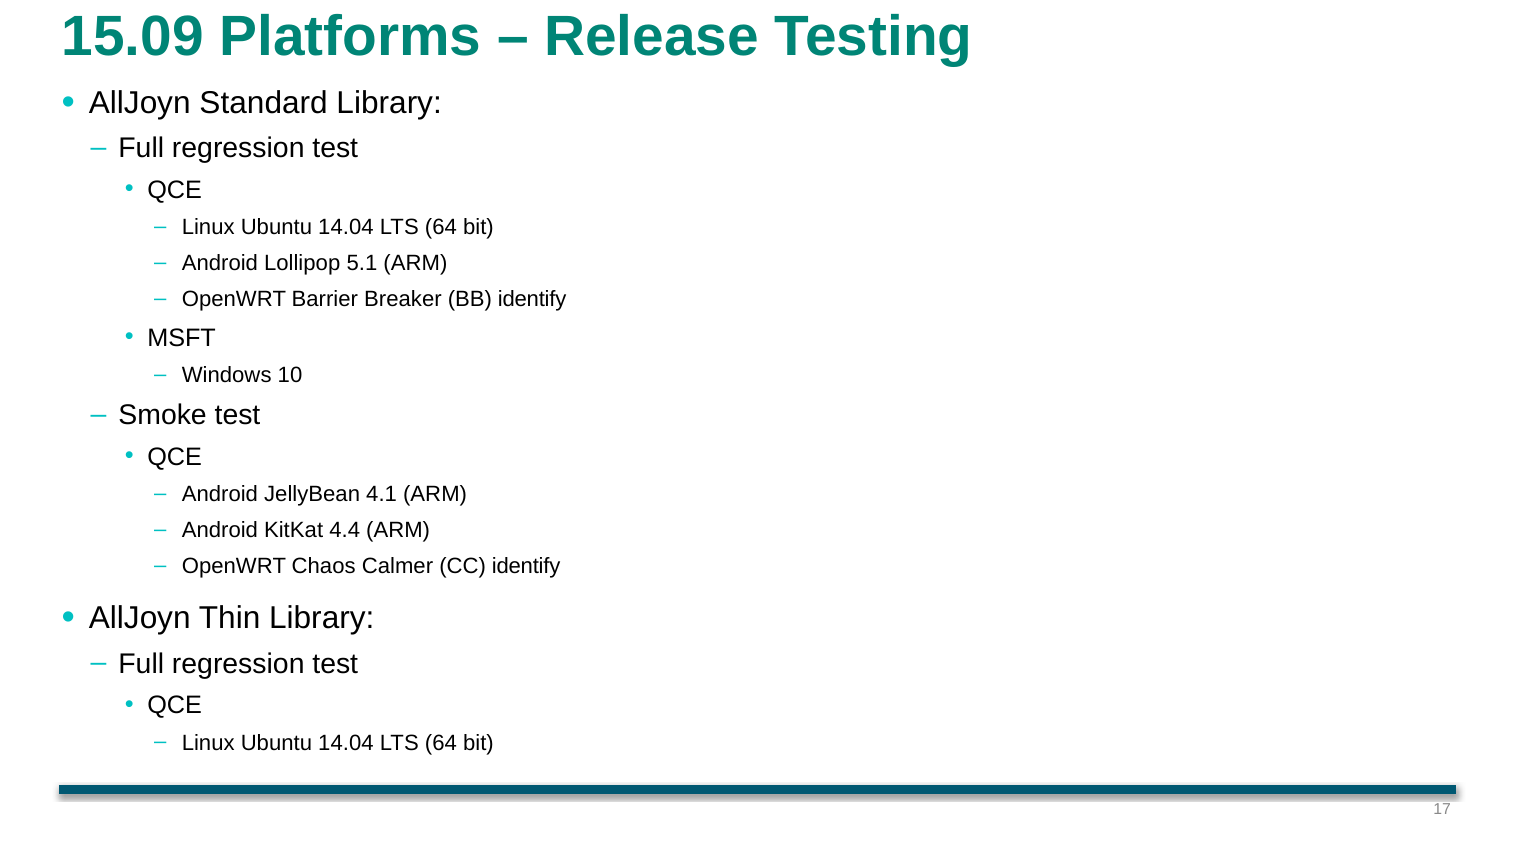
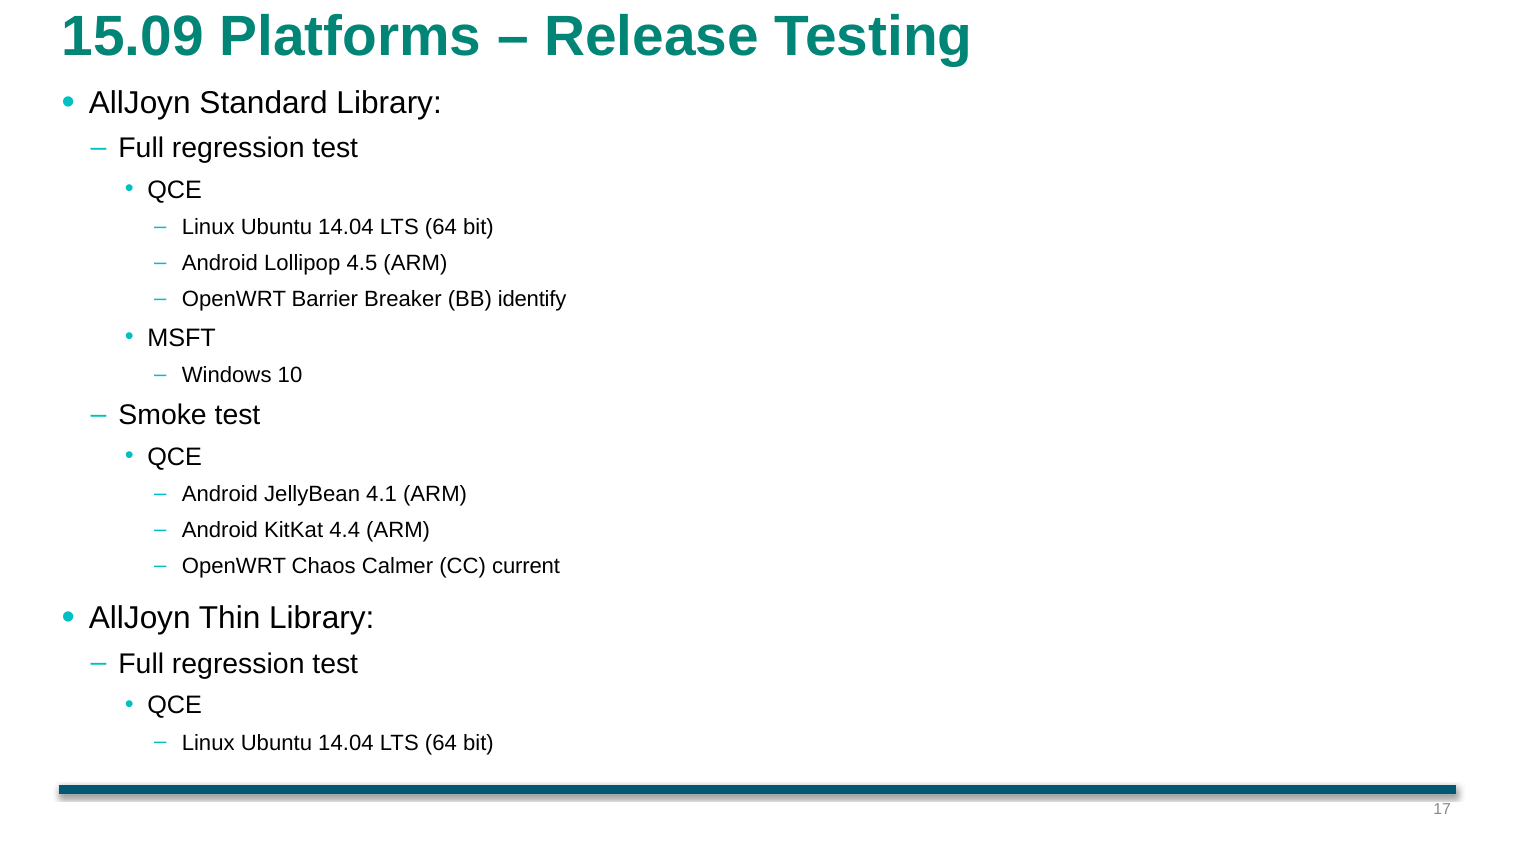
5.1: 5.1 -> 4.5
CC identify: identify -> current
